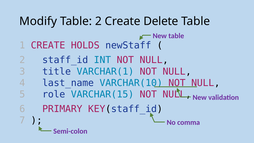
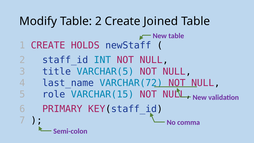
Delete: Delete -> Joined
VARCHAR(1: VARCHAR(1 -> VARCHAR(5
VARCHAR(10: VARCHAR(10 -> VARCHAR(72
